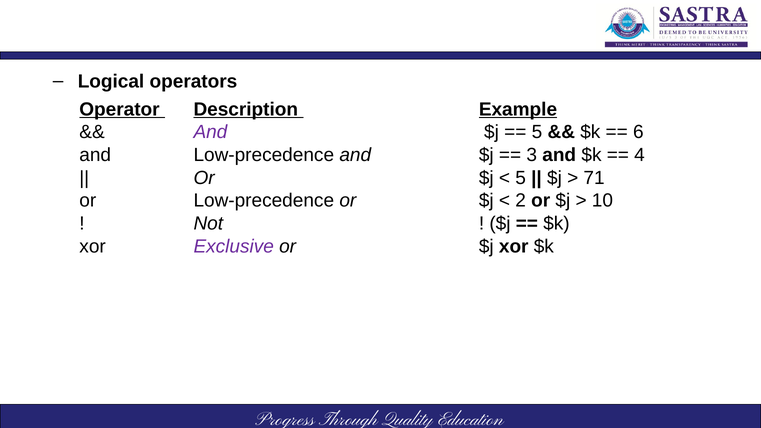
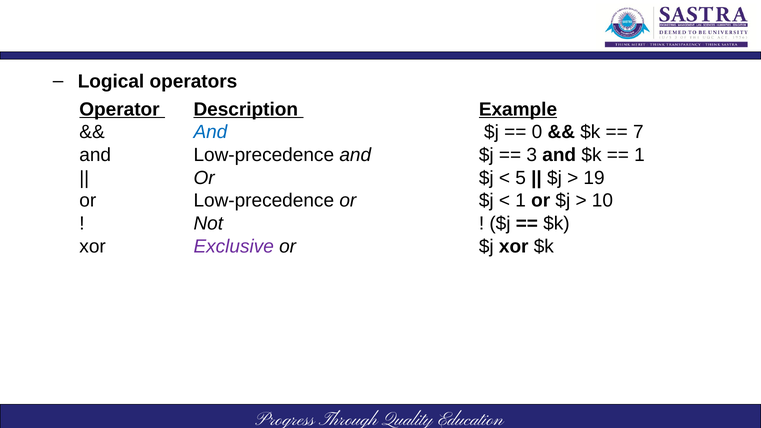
And at (210, 132) colour: purple -> blue
5 at (537, 132): 5 -> 0
6: 6 -> 7
4 at (640, 155): 4 -> 1
71: 71 -> 19
2 at (521, 201): 2 -> 1
